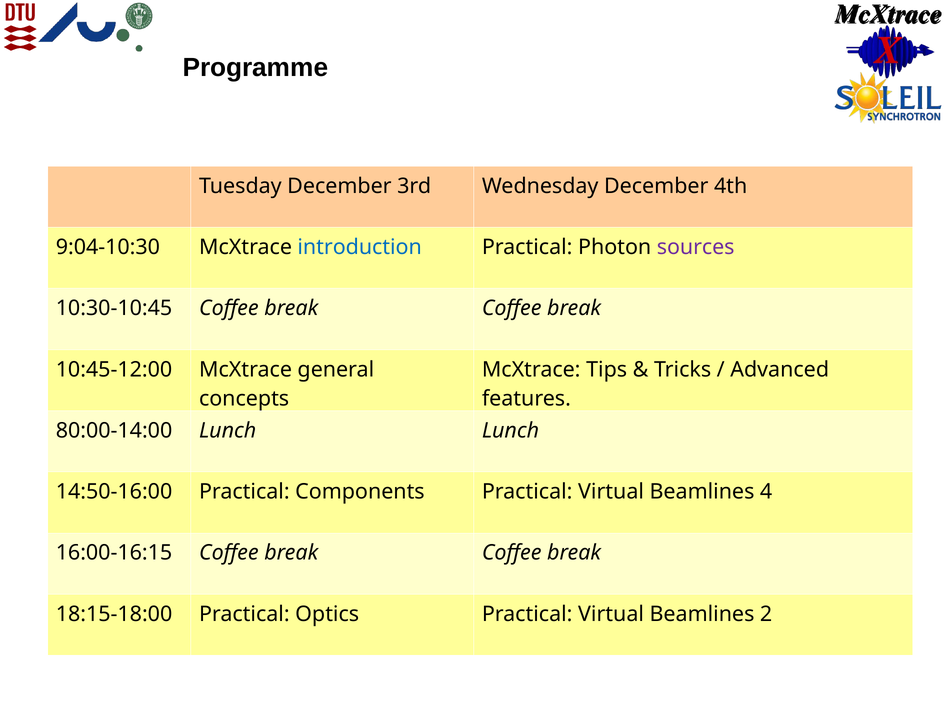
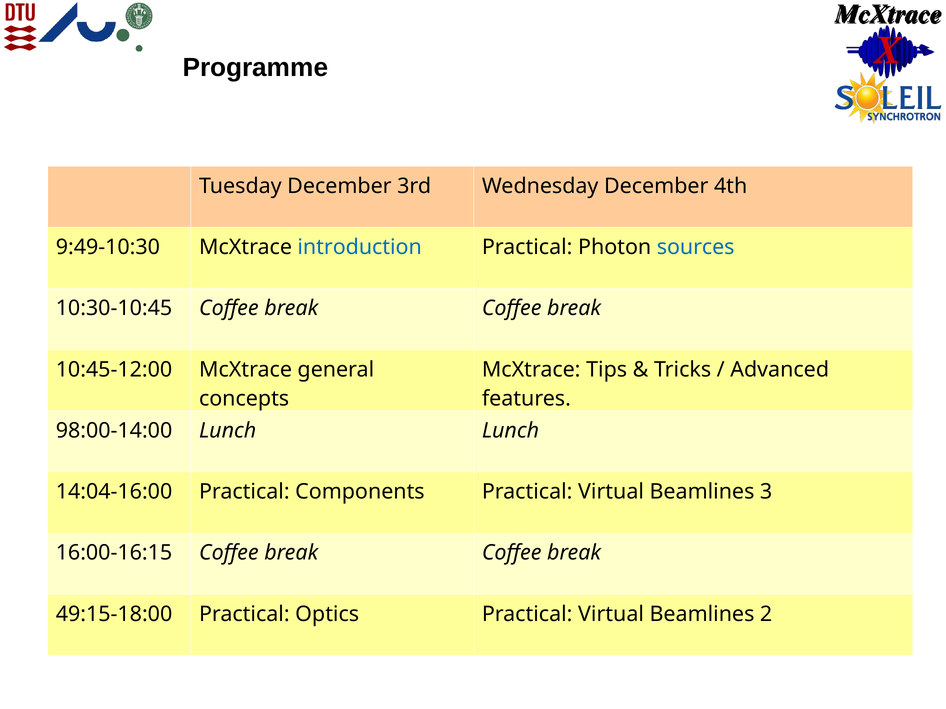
9:04-10:30: 9:04-10:30 -> 9:49-10:30
sources colour: purple -> blue
80:00-14:00: 80:00-14:00 -> 98:00-14:00
14:50-16:00: 14:50-16:00 -> 14:04-16:00
4: 4 -> 3
18:15-18:00: 18:15-18:00 -> 49:15-18:00
